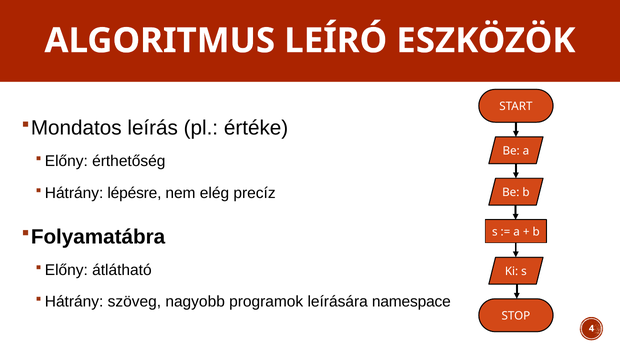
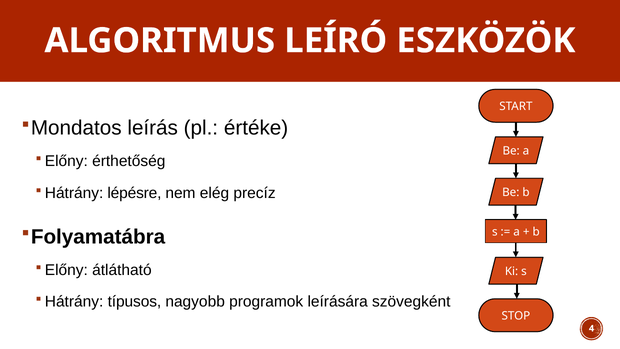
szöveg: szöveg -> típusos
namespace: namespace -> szövegként
